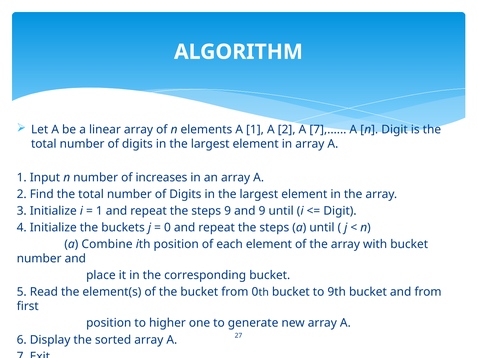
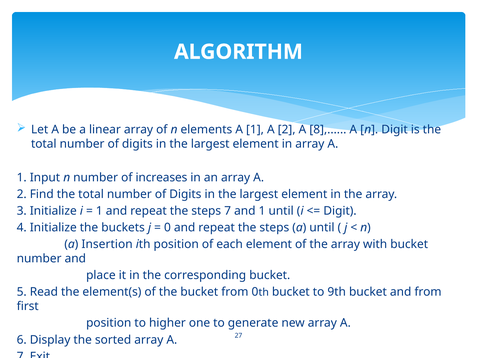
2 A 7: 7 -> 8
steps 9: 9 -> 7
and 9: 9 -> 1
Combine: Combine -> Insertion
